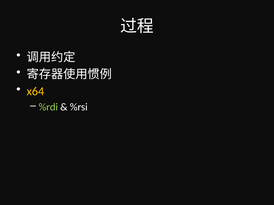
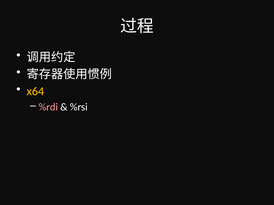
%rdi colour: light green -> pink
